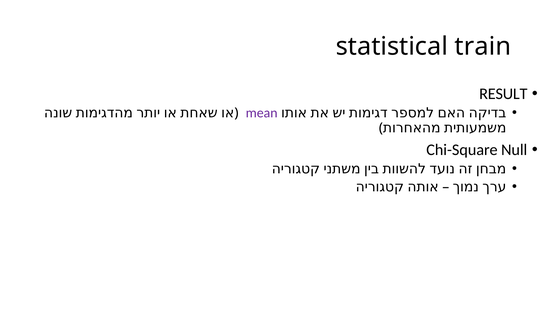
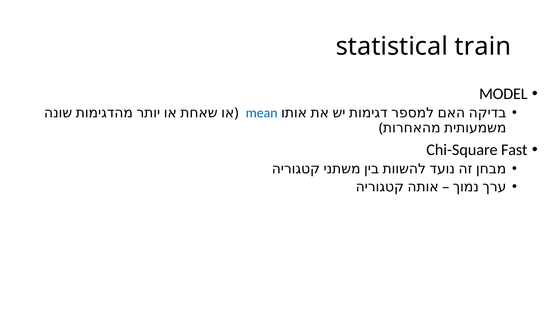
RESULT: RESULT -> MODEL
mean colour: purple -> blue
Null: Null -> Fast
